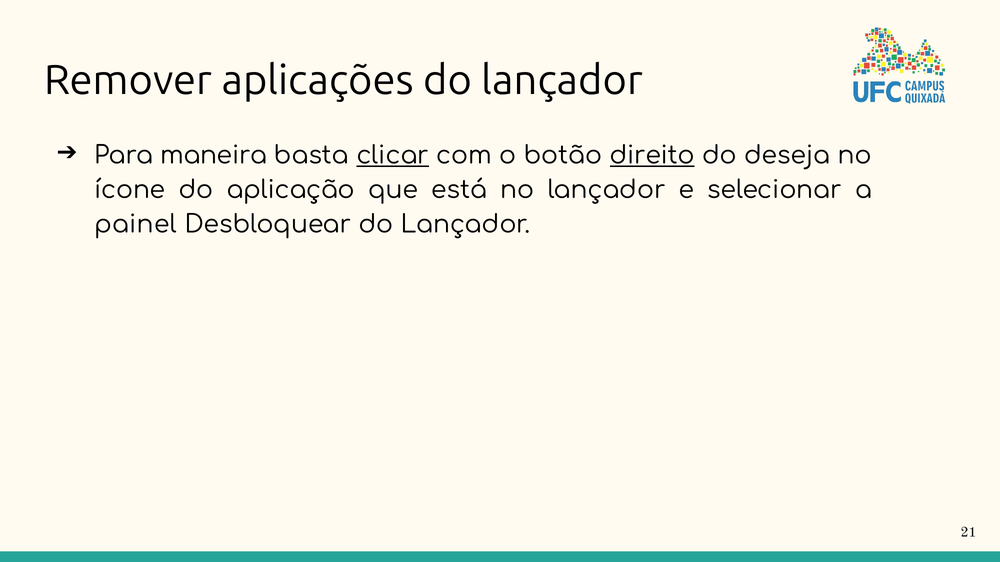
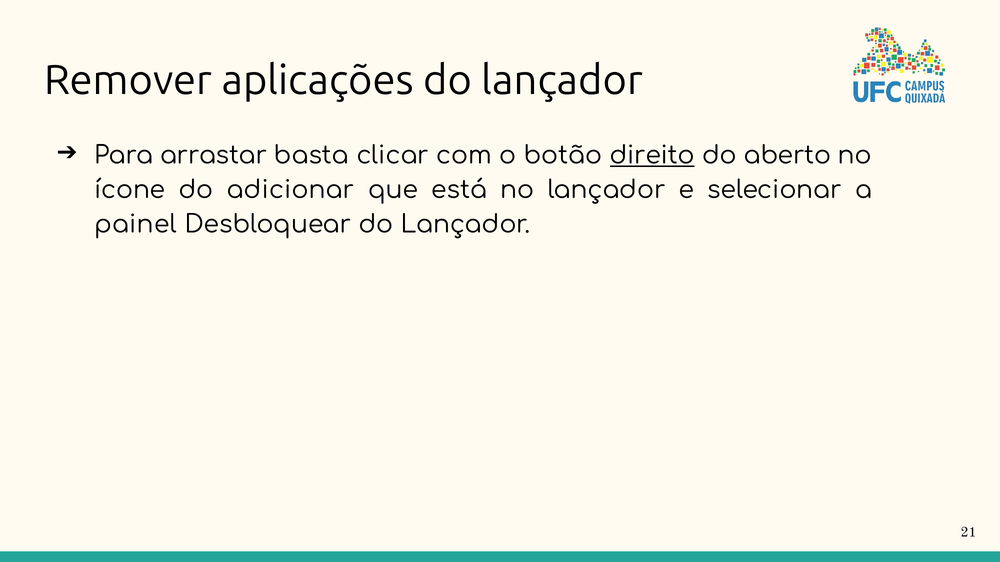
maneira: maneira -> arrastar
clicar underline: present -> none
deseja: deseja -> aberto
aplicação: aplicação -> adicionar
